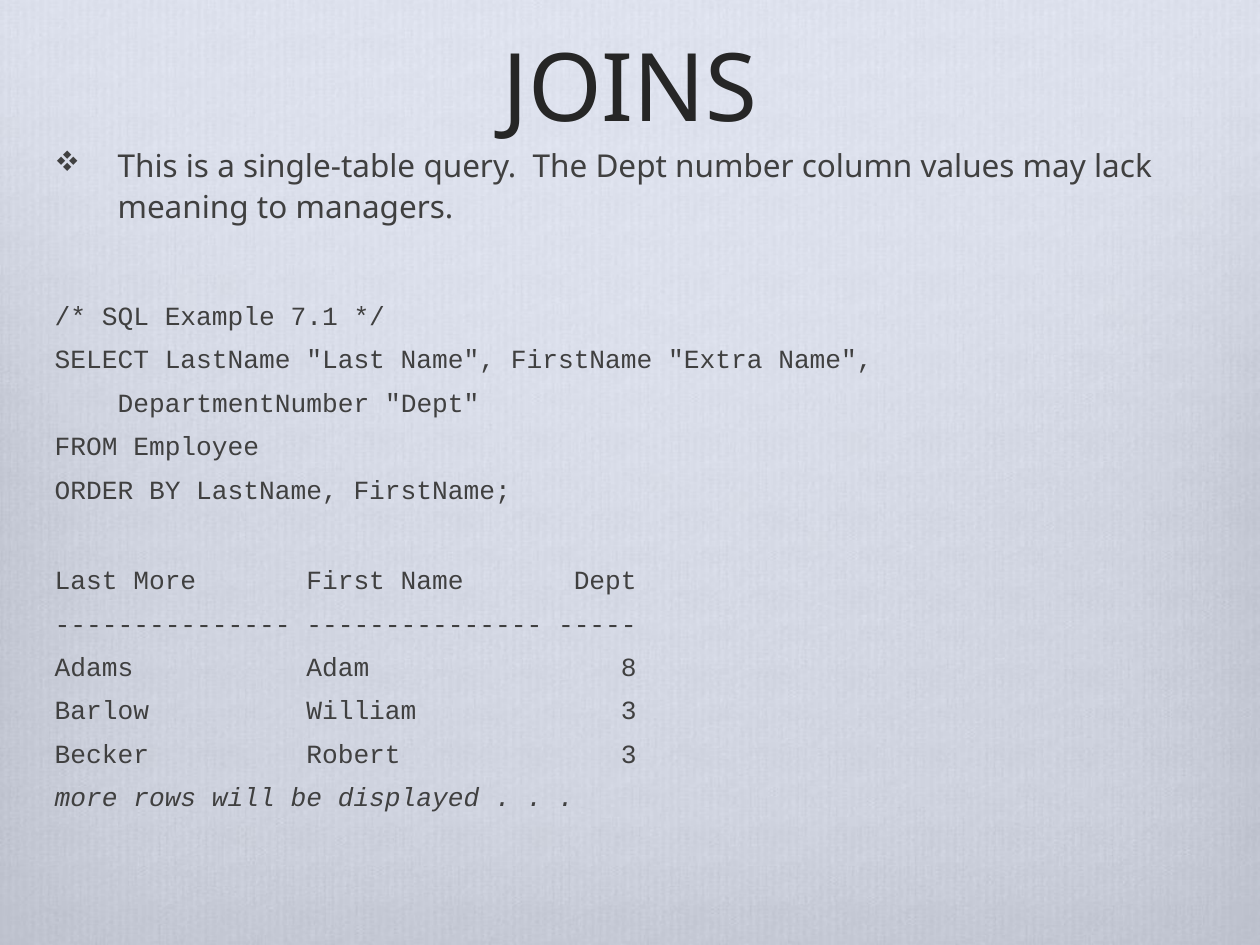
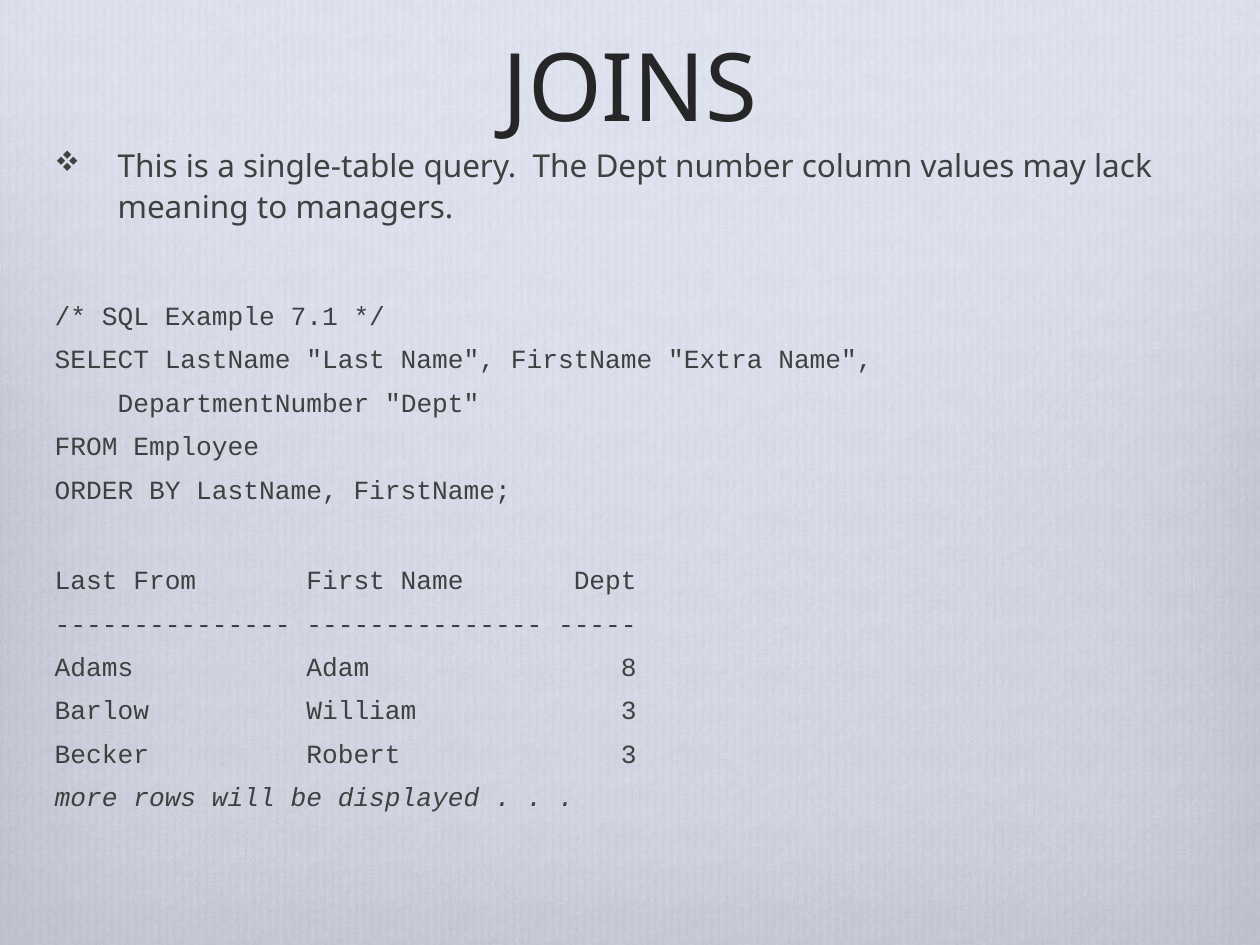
Last More: More -> From
